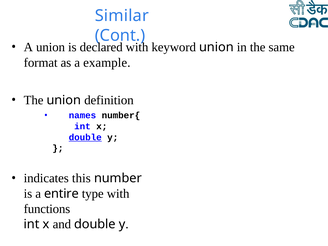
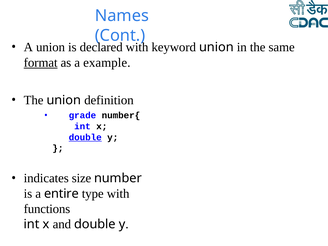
Similar: Similar -> Names
format underline: none -> present
names: names -> grade
this: this -> size
